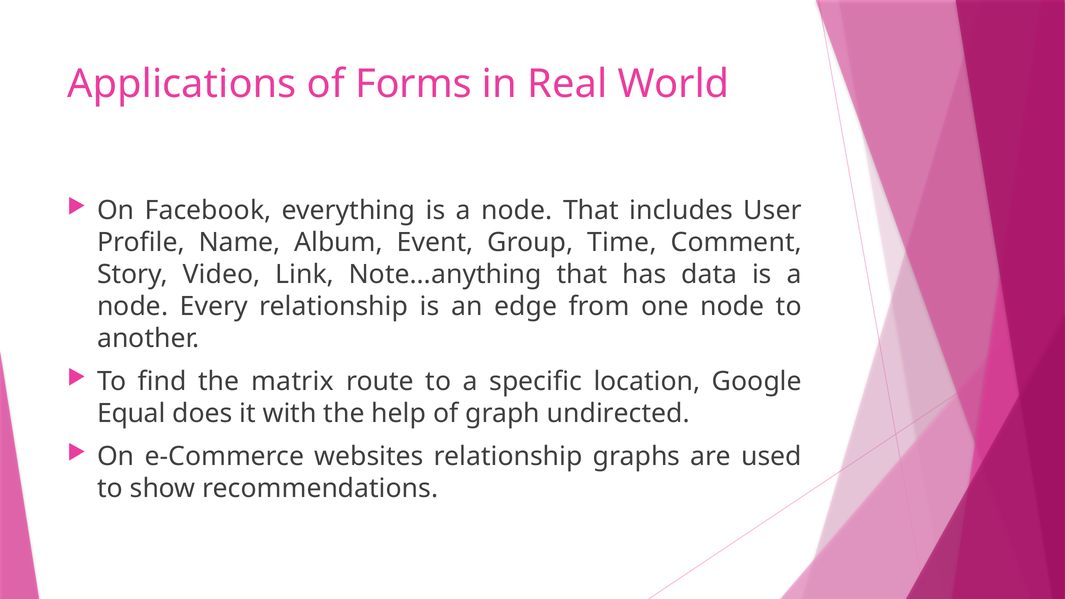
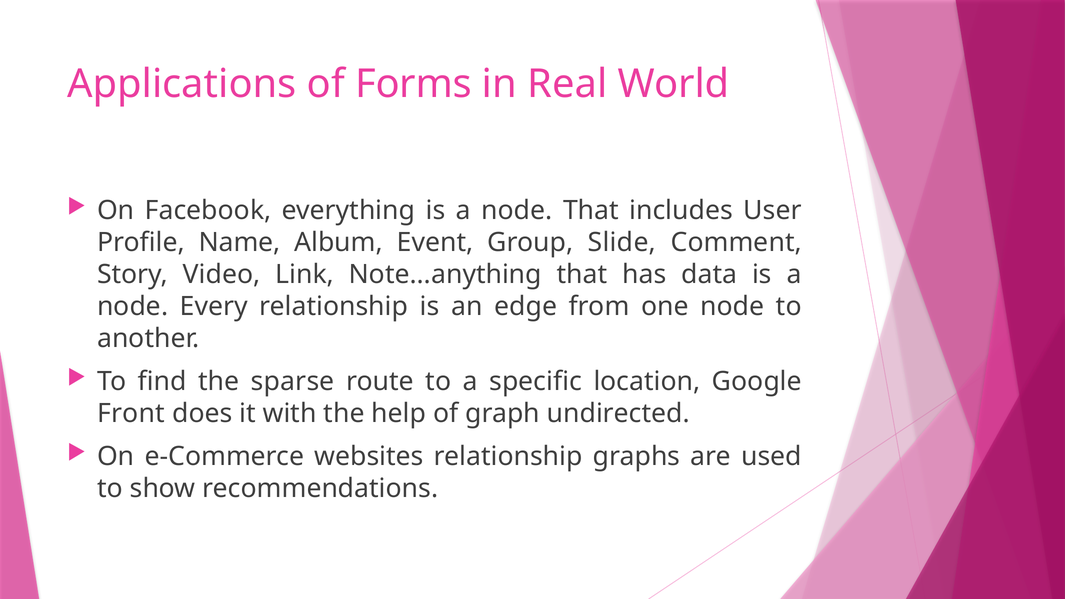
Time: Time -> Slide
matrix: matrix -> sparse
Equal: Equal -> Front
